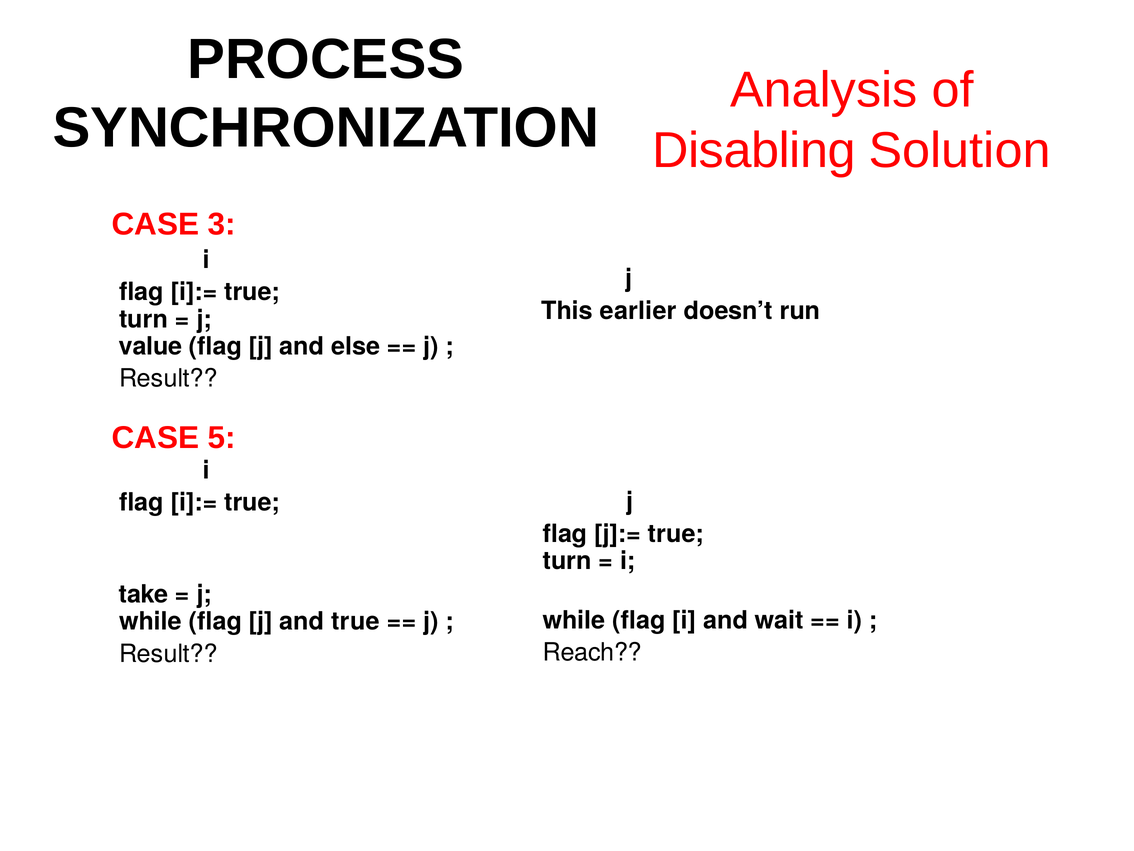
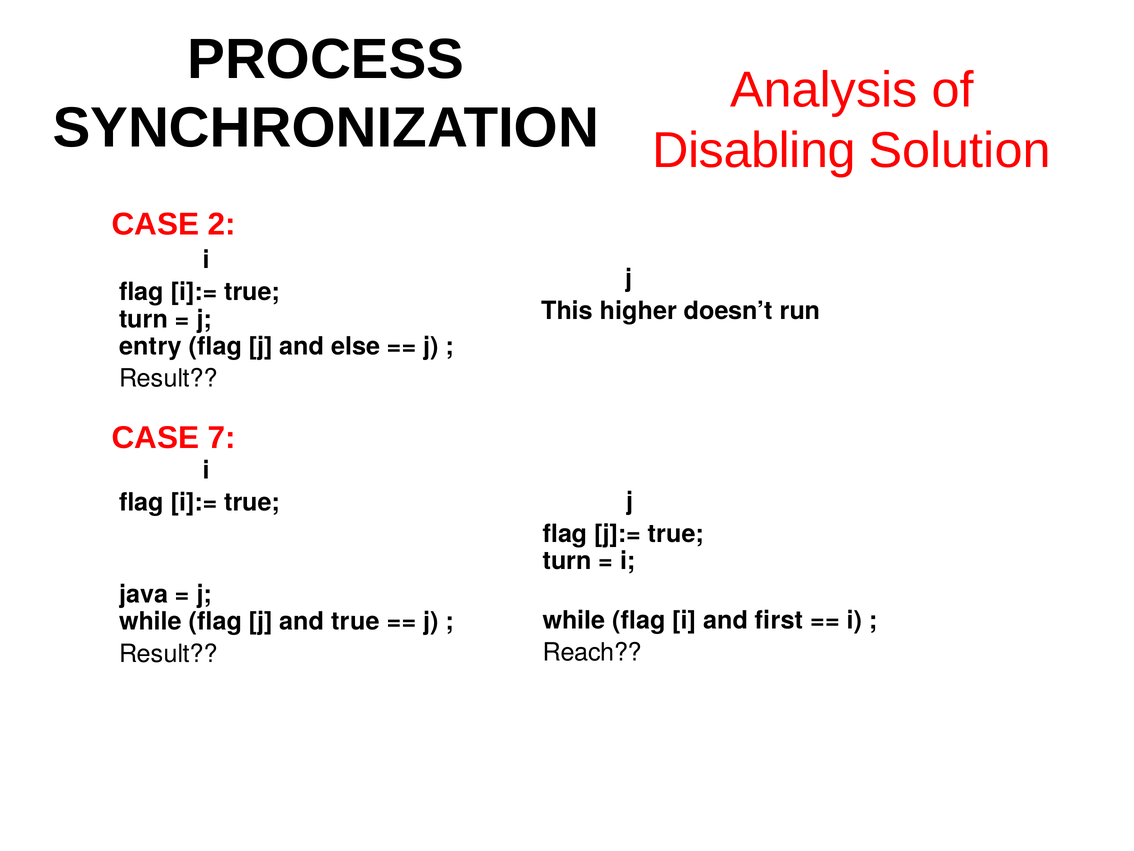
3: 3 -> 2
earlier: earlier -> higher
value: value -> entry
5: 5 -> 7
take: take -> java
wait: wait -> first
